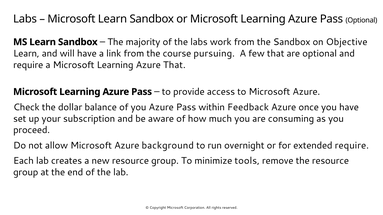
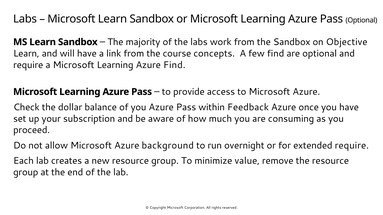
pursuing: pursuing -> concepts
few that: that -> find
Azure That: That -> Find
tools: tools -> value
